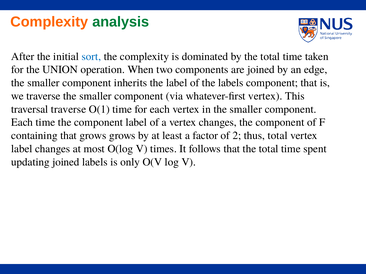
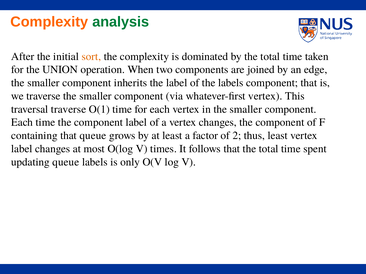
sort colour: blue -> orange
that grows: grows -> queue
thus total: total -> least
updating joined: joined -> queue
